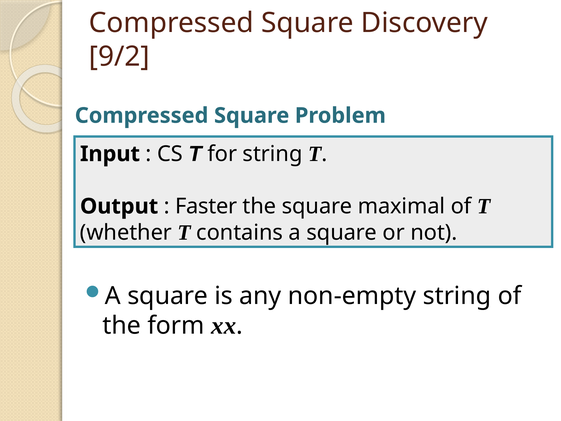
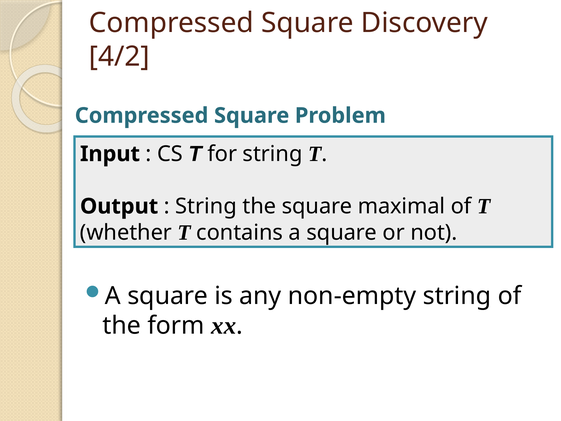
9/2: 9/2 -> 4/2
Faster at (206, 206): Faster -> String
